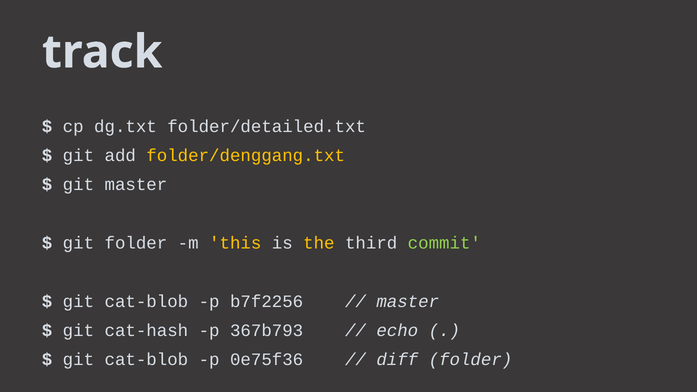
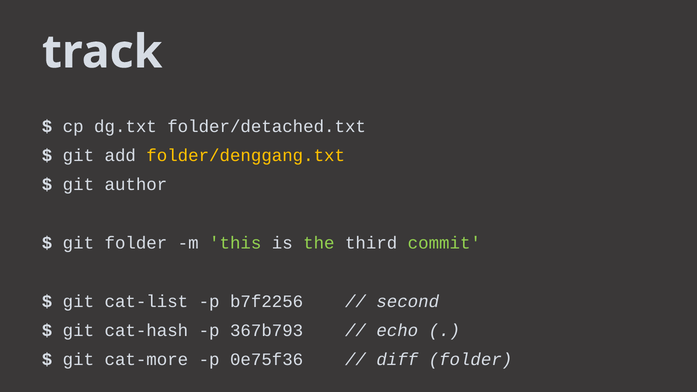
folder/detailed.txt: folder/detailed.txt -> folder/detached.txt
git master: master -> author
this colour: yellow -> light green
the colour: yellow -> light green
cat-blob at (146, 301): cat-blob -> cat-list
master at (408, 301): master -> second
cat-blob at (146, 360): cat-blob -> cat-more
